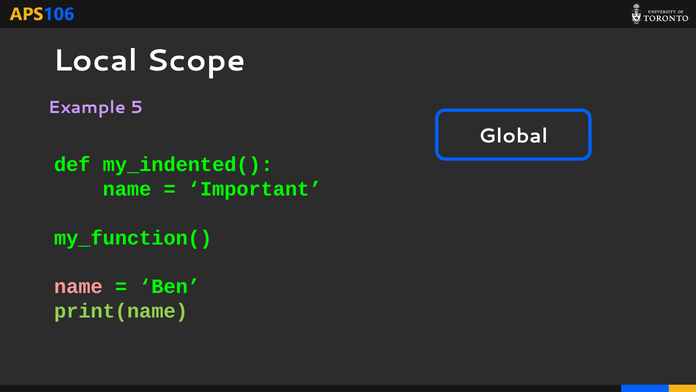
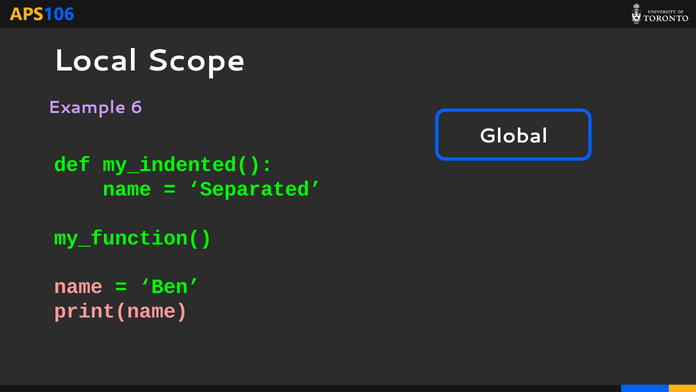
5: 5 -> 6
Important: Important -> Separated
print(name colour: light green -> pink
